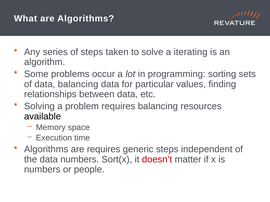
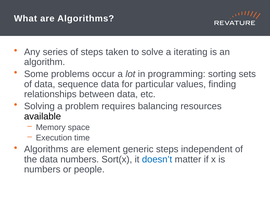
data balancing: balancing -> sequence
are requires: requires -> element
doesn’t colour: red -> blue
